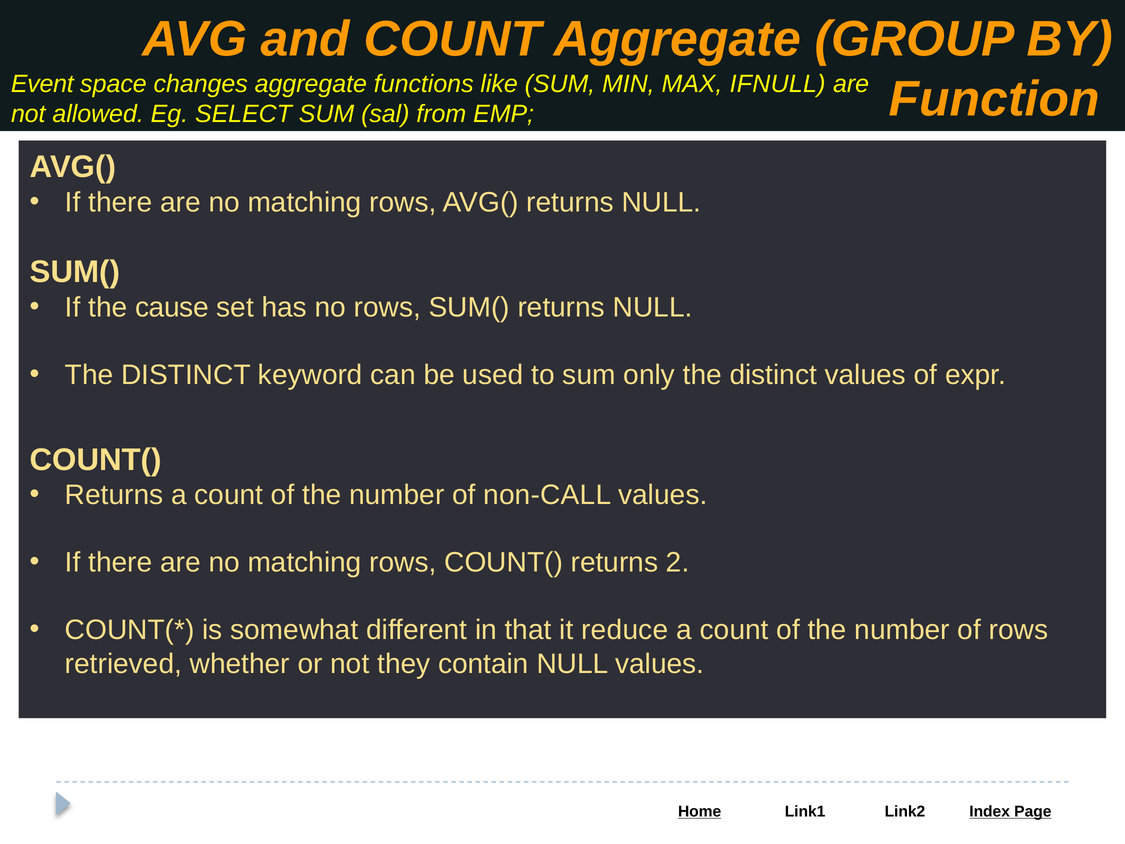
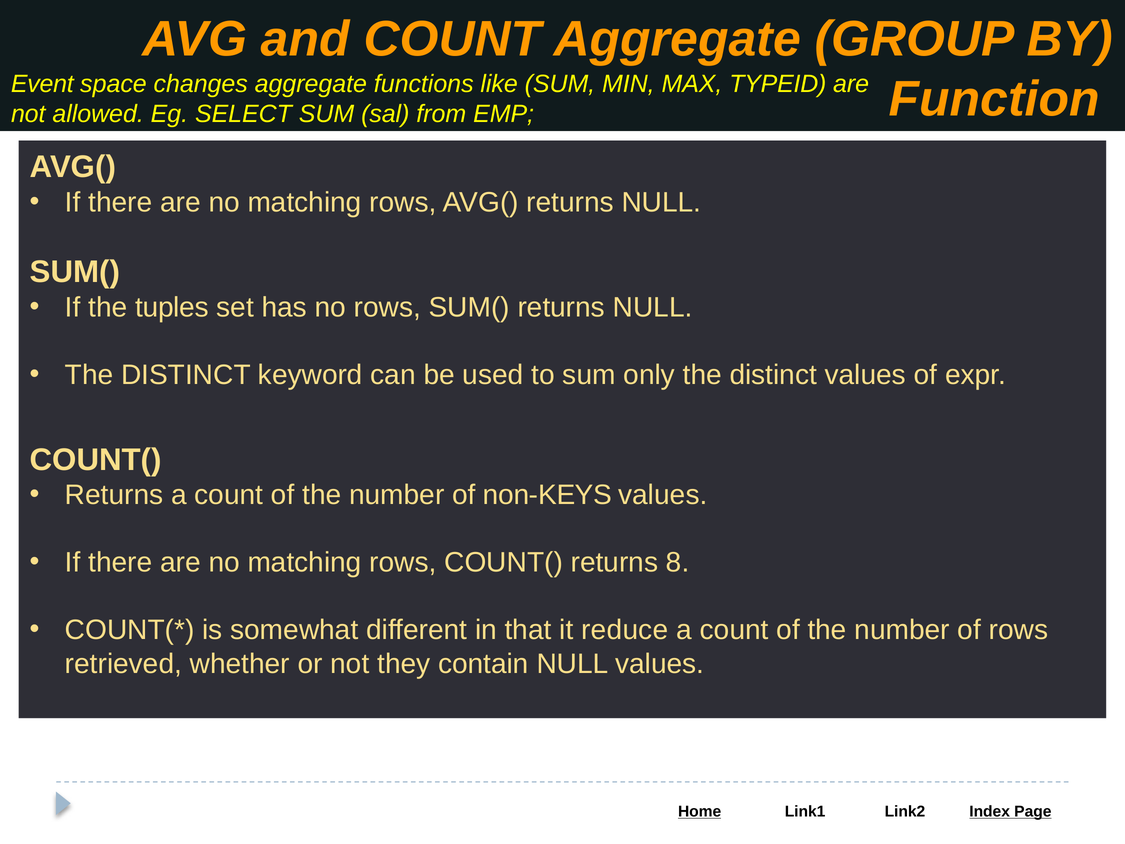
IFNULL: IFNULL -> TYPEID
cause: cause -> tuples
non-CALL: non-CALL -> non-KEYS
2: 2 -> 8
